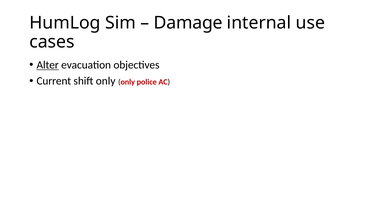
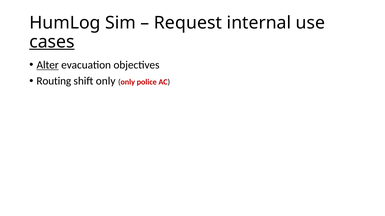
Damage: Damage -> Request
cases underline: none -> present
Current: Current -> Routing
